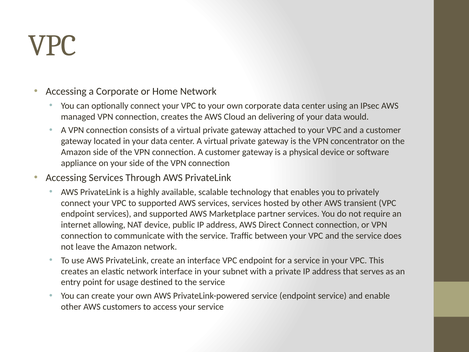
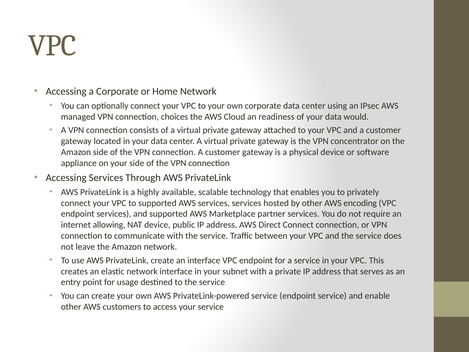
connection creates: creates -> choices
delivering: delivering -> readiness
transient: transient -> encoding
